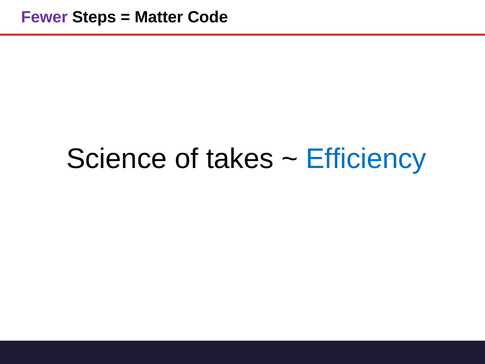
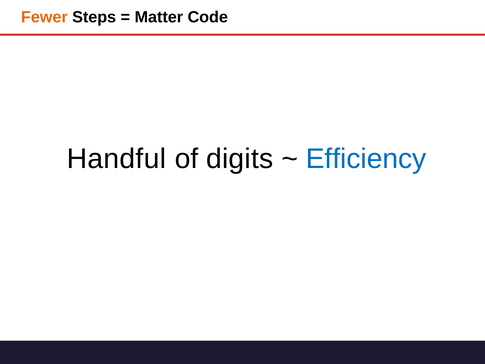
Fewer colour: purple -> orange
Science: Science -> Handful
takes: takes -> digits
